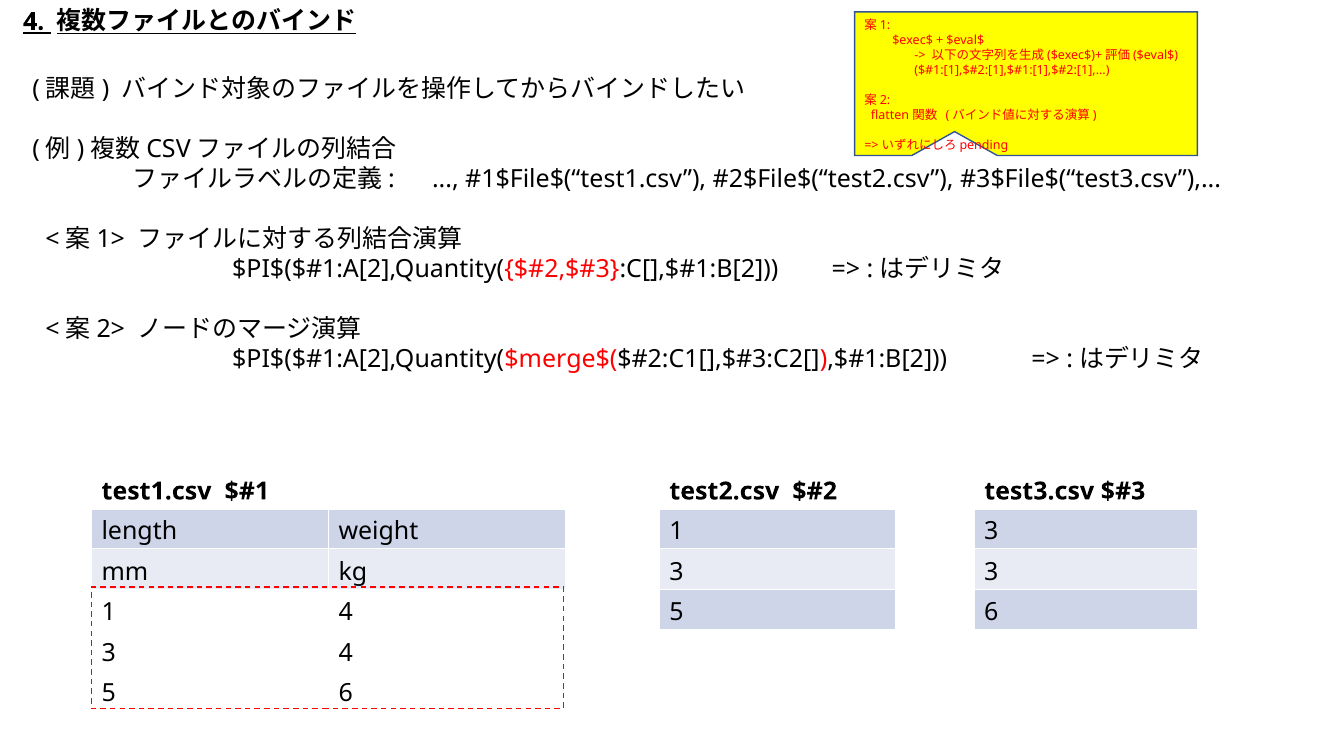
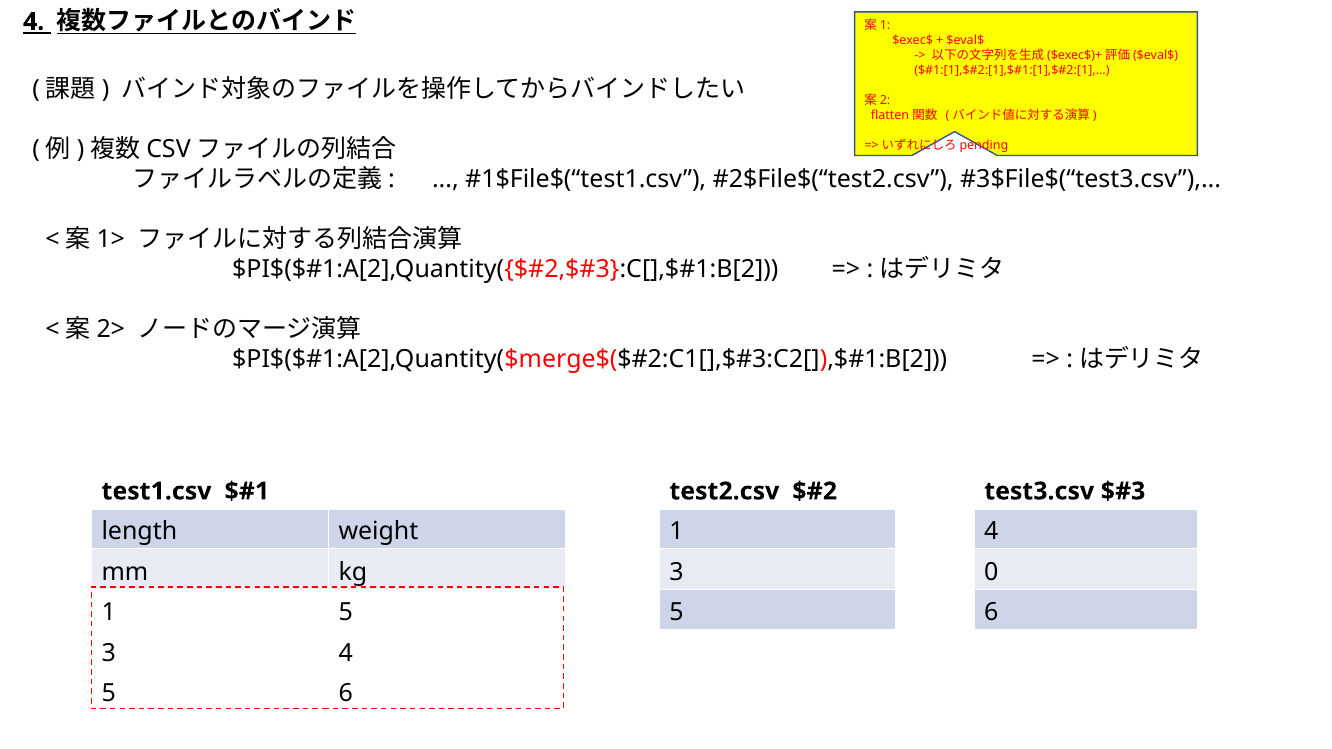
1 3: 3 -> 4
3 3: 3 -> 0
1 4: 4 -> 5
